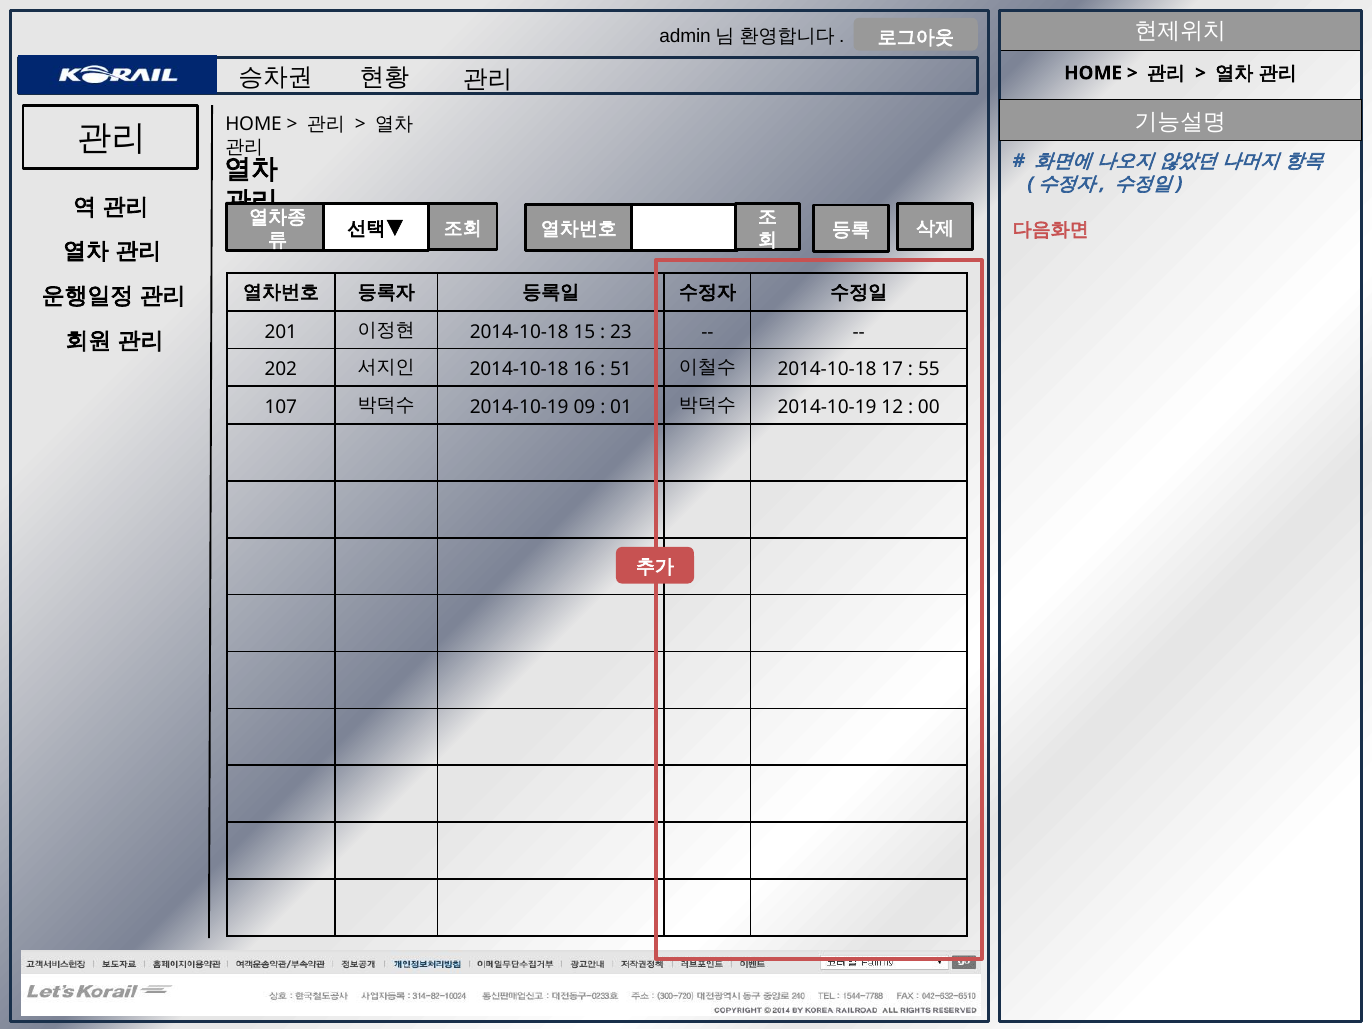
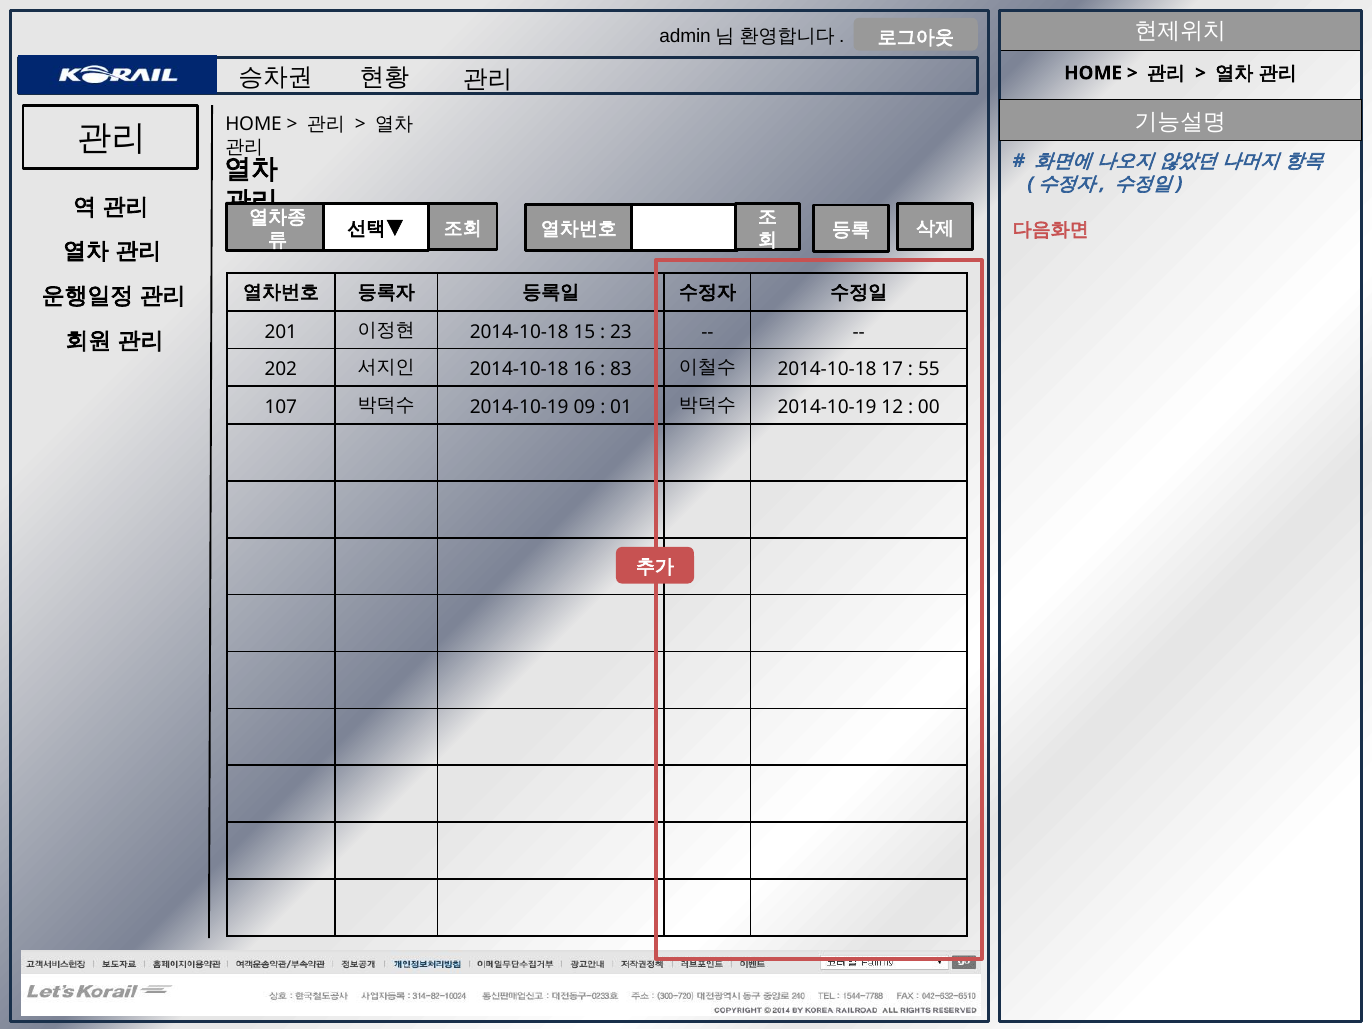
51: 51 -> 83
